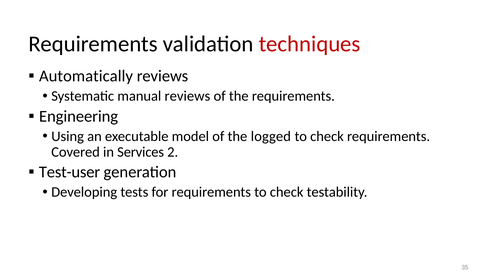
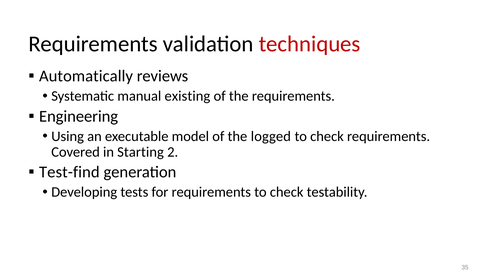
manual reviews: reviews -> existing
Services: Services -> Starting
Test-user: Test-user -> Test-find
